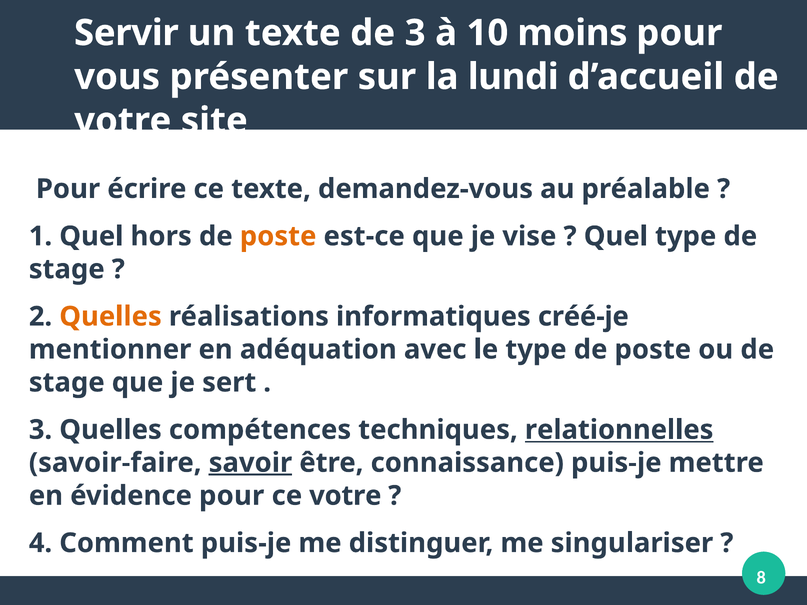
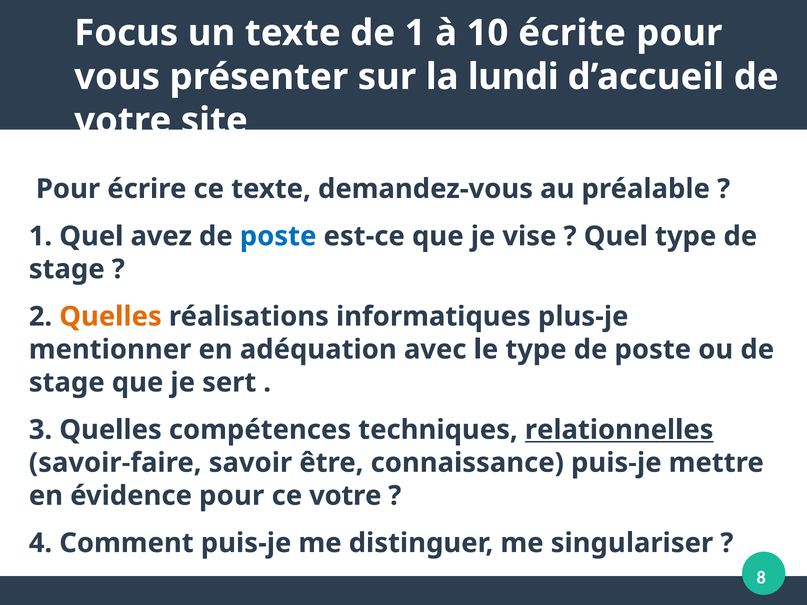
Servir: Servir -> Focus
de 3: 3 -> 1
moins: moins -> écrite
hors: hors -> avez
poste at (278, 236) colour: orange -> blue
créé-je: créé-je -> plus-je
savoir underline: present -> none
